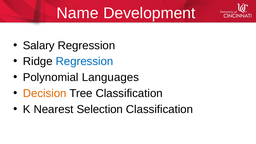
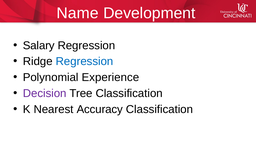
Languages: Languages -> Experience
Decision colour: orange -> purple
Selection: Selection -> Accuracy
